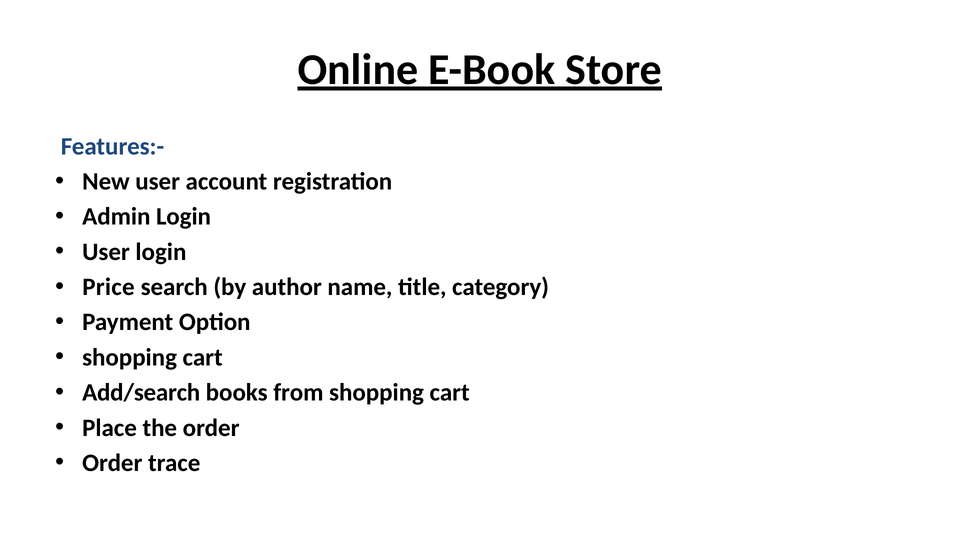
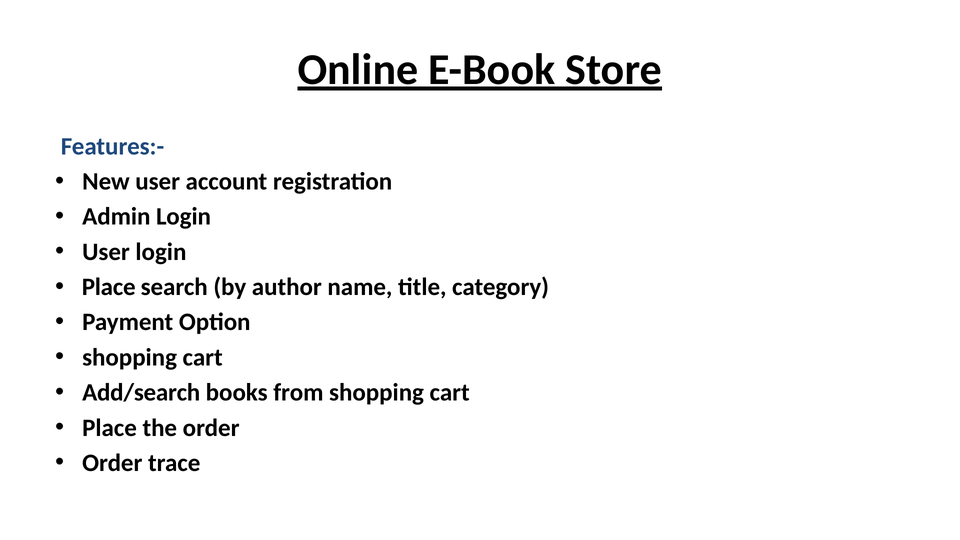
Price at (108, 287): Price -> Place
